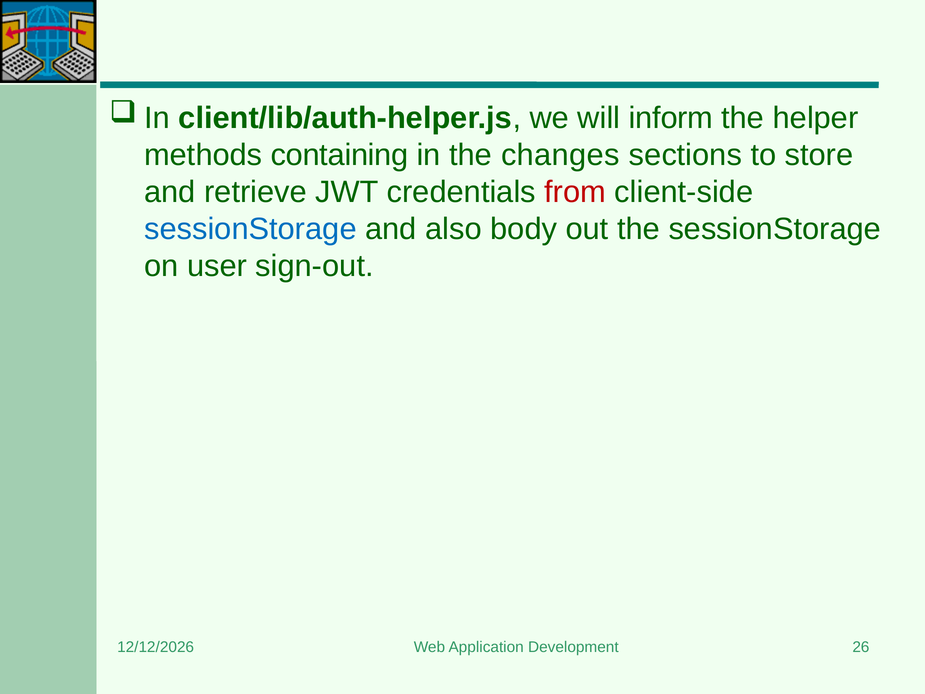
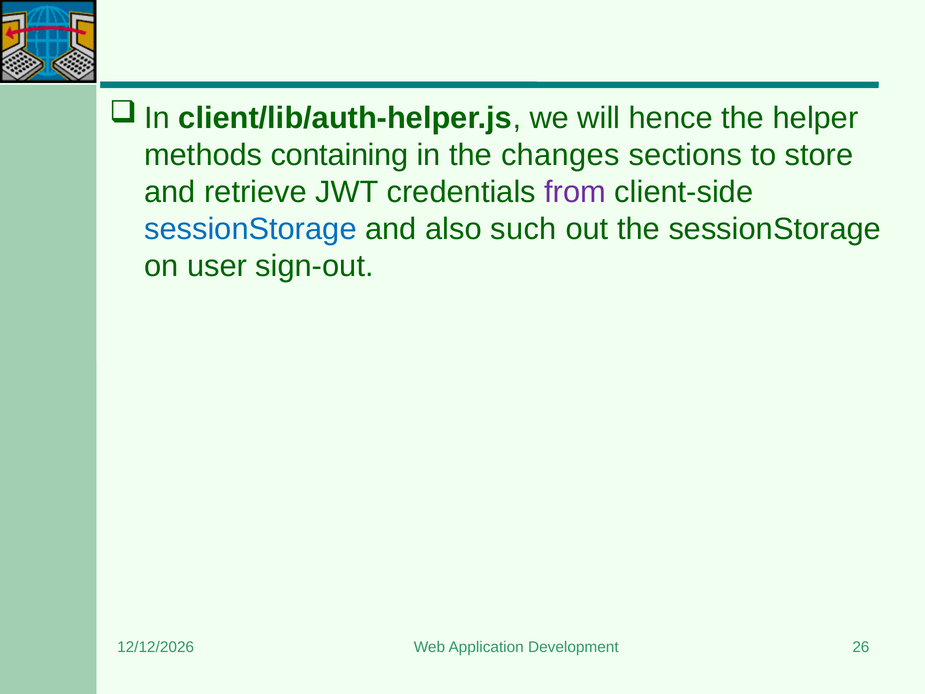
inform: inform -> hence
from colour: red -> purple
body: body -> such
